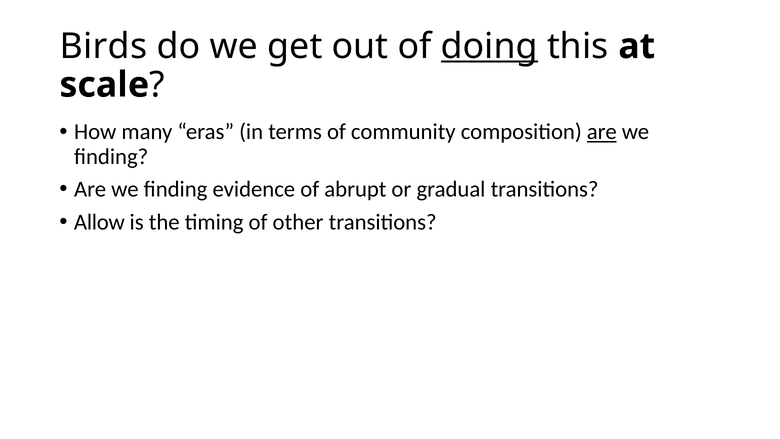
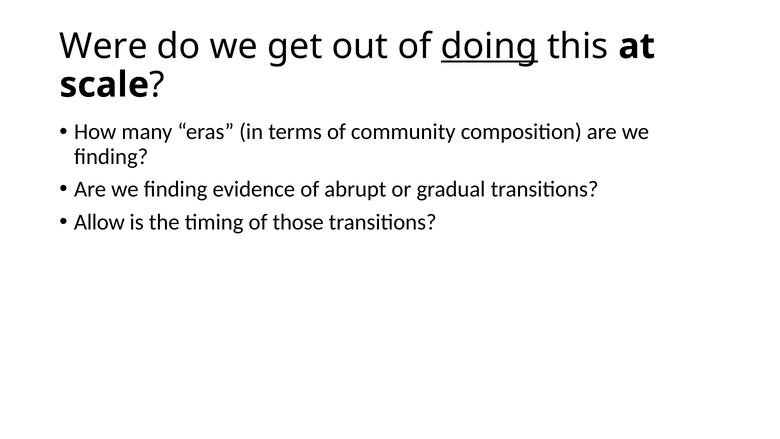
Birds: Birds -> Were
are at (602, 132) underline: present -> none
other: other -> those
